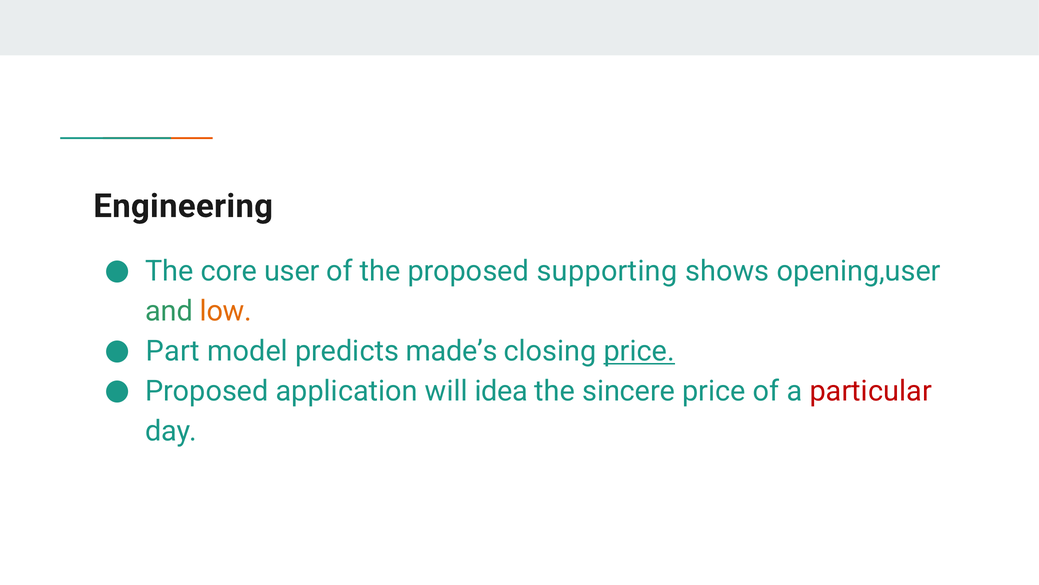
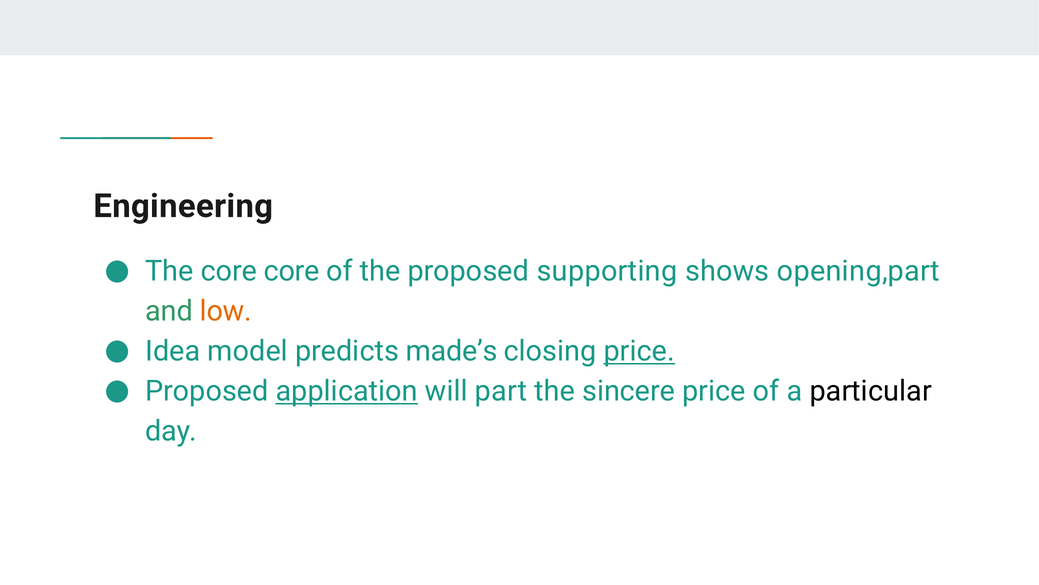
core user: user -> core
opening,user: opening,user -> opening,part
Part: Part -> Idea
application underline: none -> present
idea: idea -> part
particular colour: red -> black
